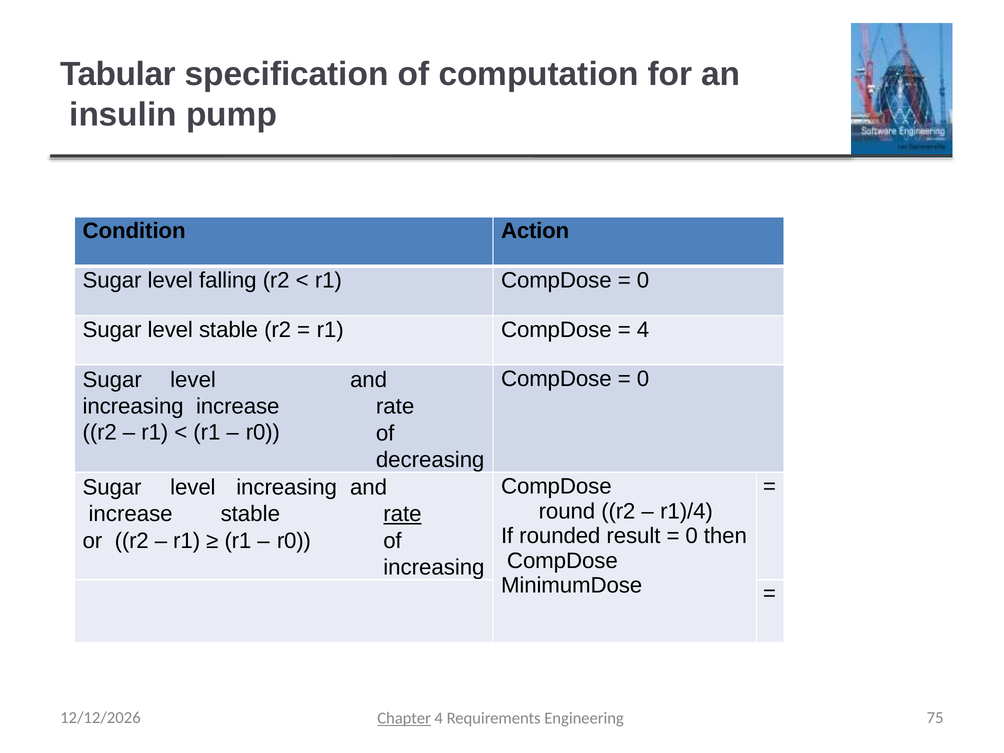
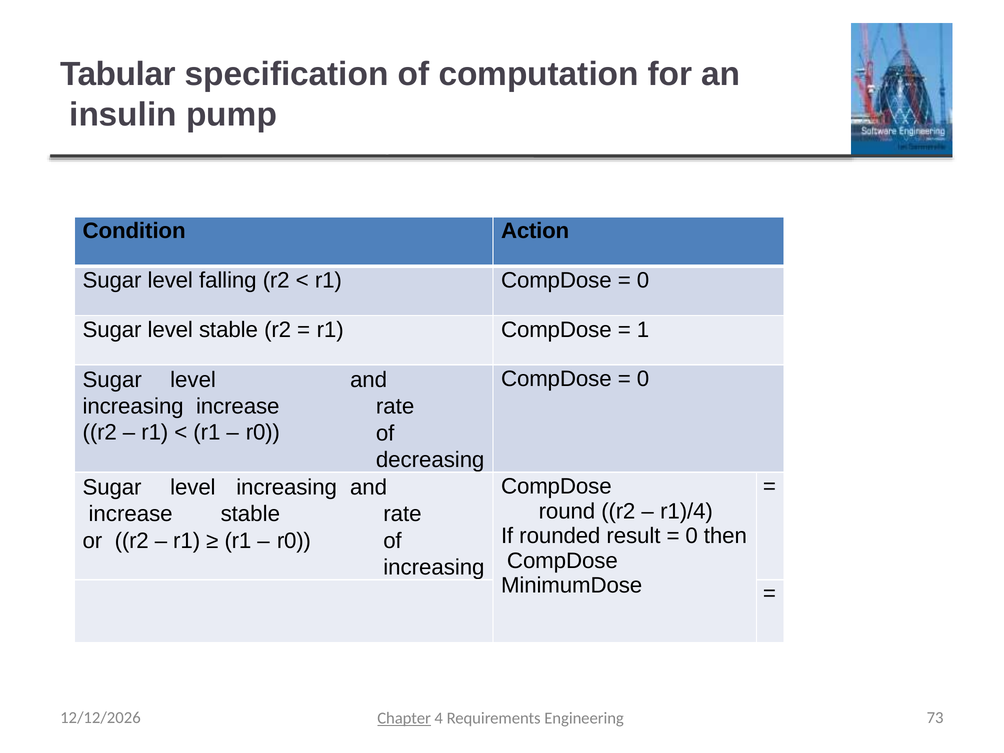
4 at (643, 330): 4 -> 1
rate at (402, 514) underline: present -> none
75: 75 -> 73
